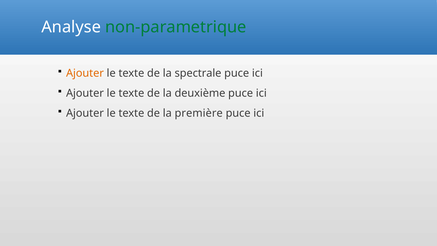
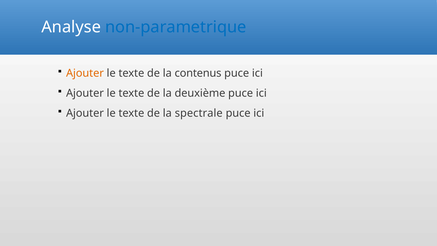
non-parametrique colour: green -> blue
spectrale: spectrale -> contenus
première: première -> spectrale
